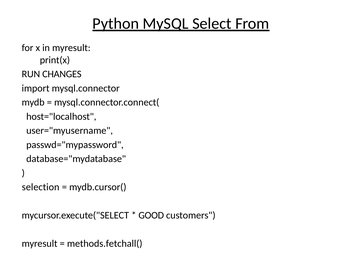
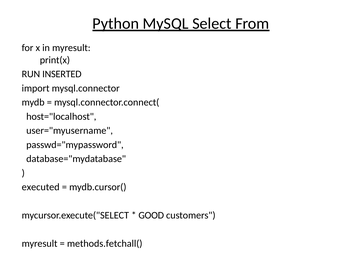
CHANGES: CHANGES -> INSERTED
selection: selection -> executed
